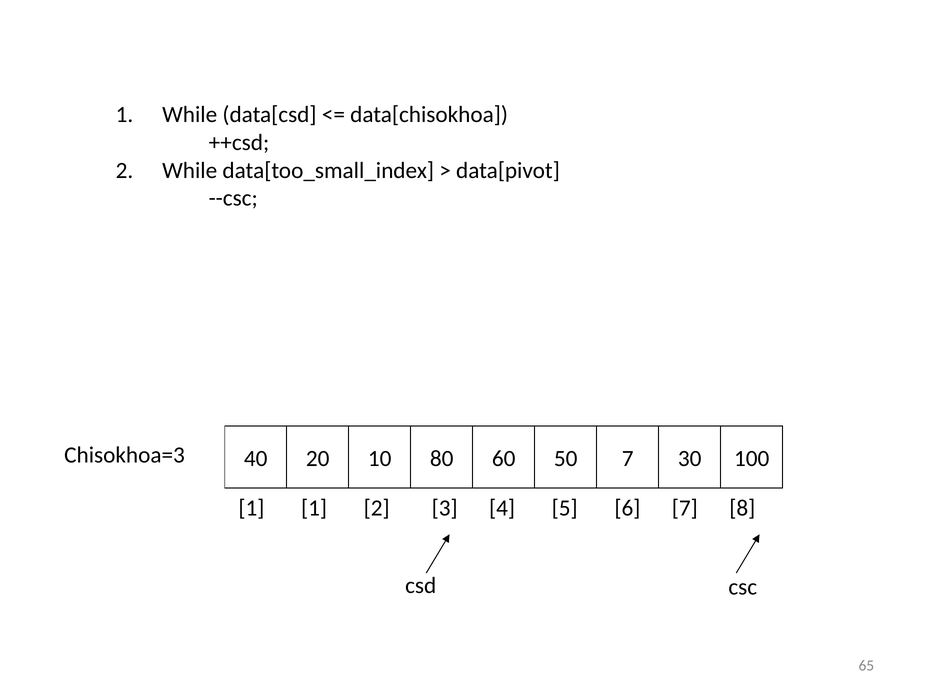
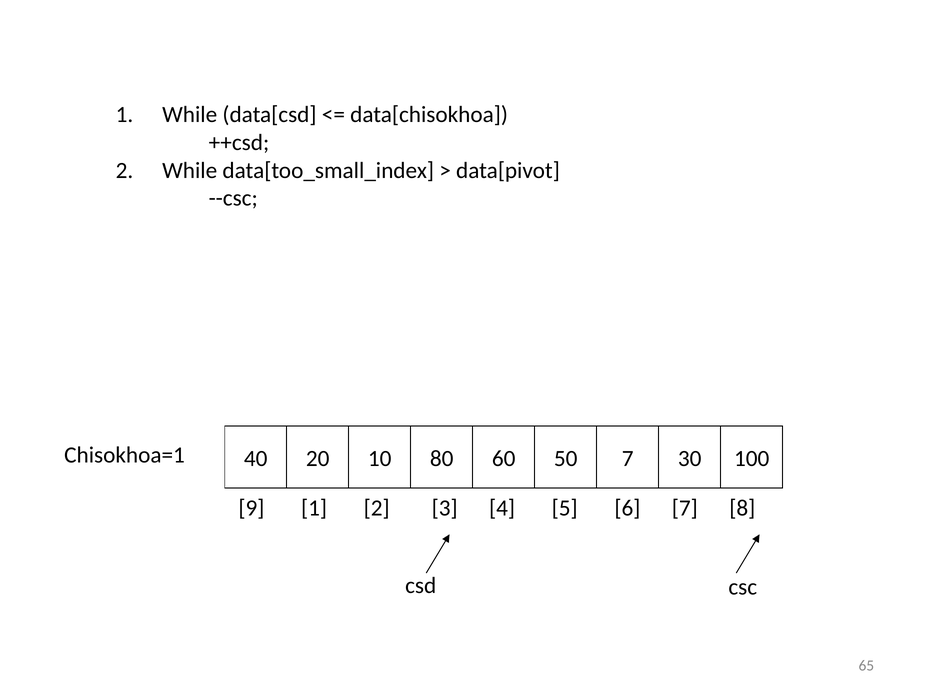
Chisokhoa=3: Chisokhoa=3 -> Chisokhoa=1
1 at (251, 508): 1 -> 9
